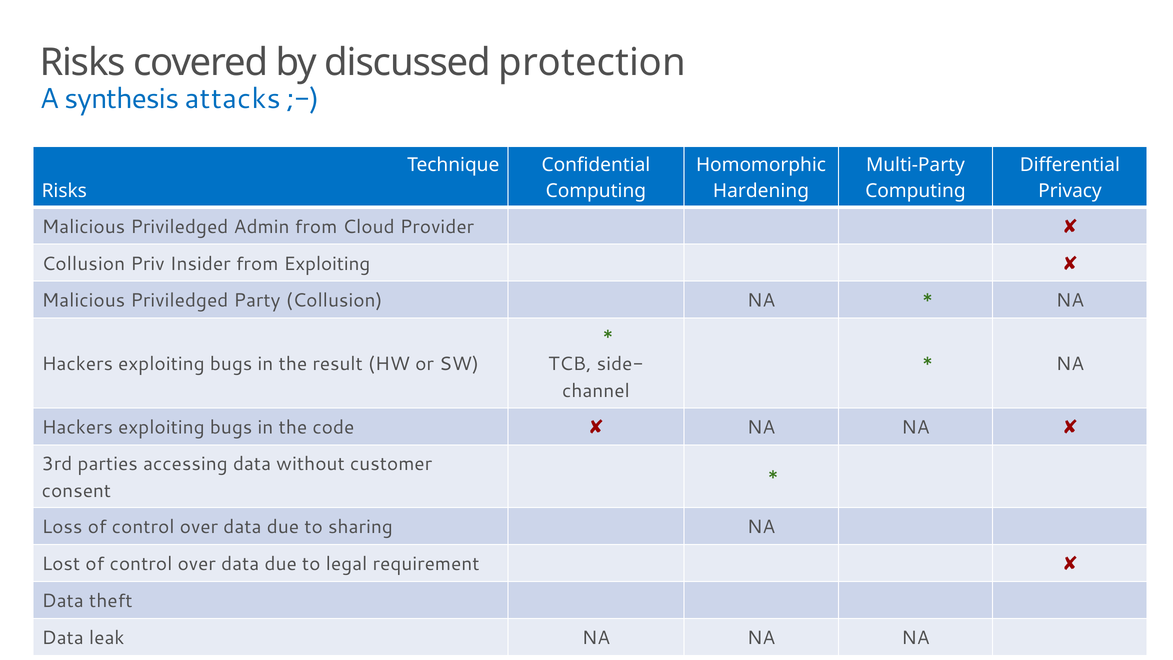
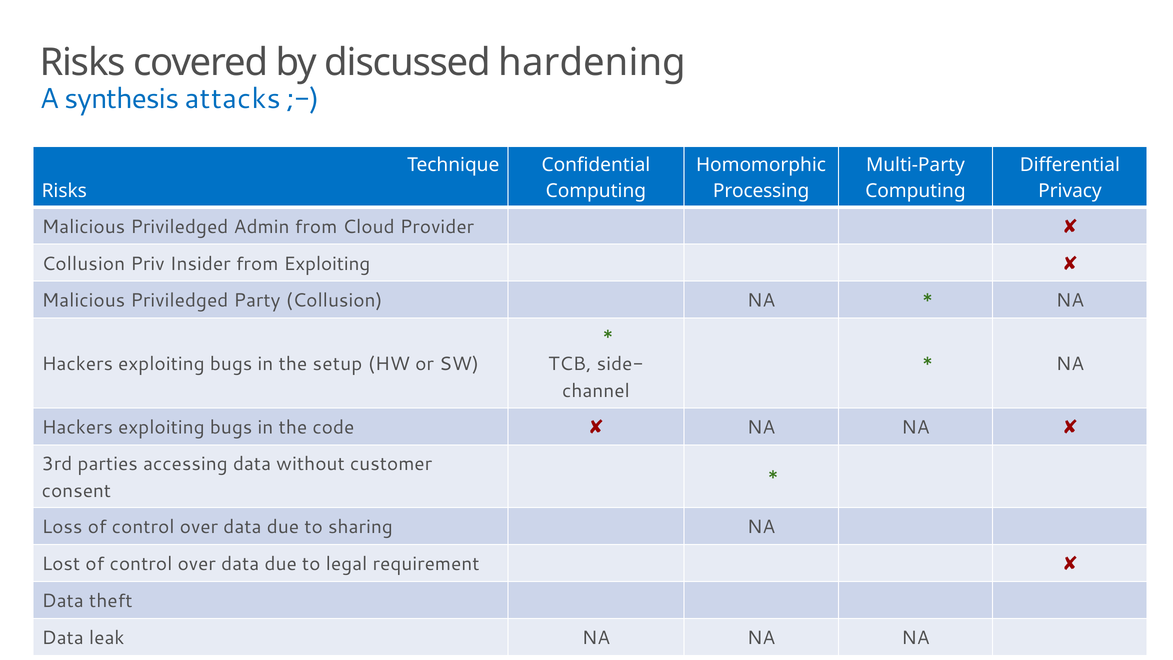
protection: protection -> hardening
Hardening: Hardening -> Processing
result: result -> setup
